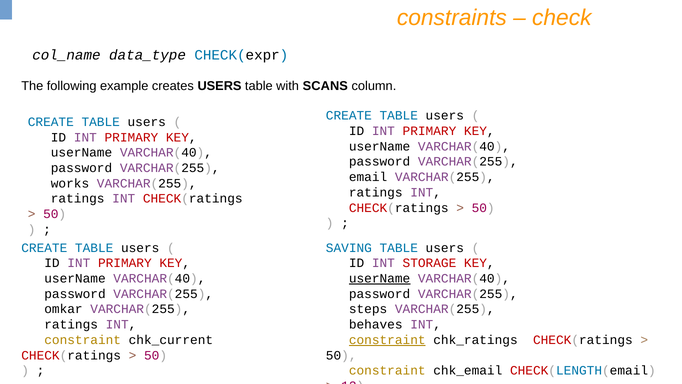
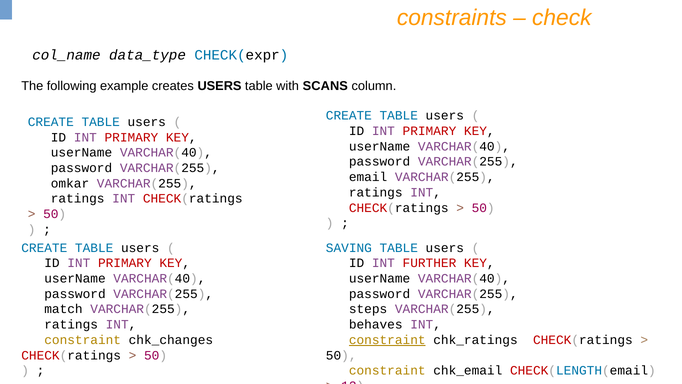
works: works -> omkar
STORAGE: STORAGE -> FURTHER
userName at (380, 278) underline: present -> none
omkar: omkar -> match
chk_current: chk_current -> chk_changes
